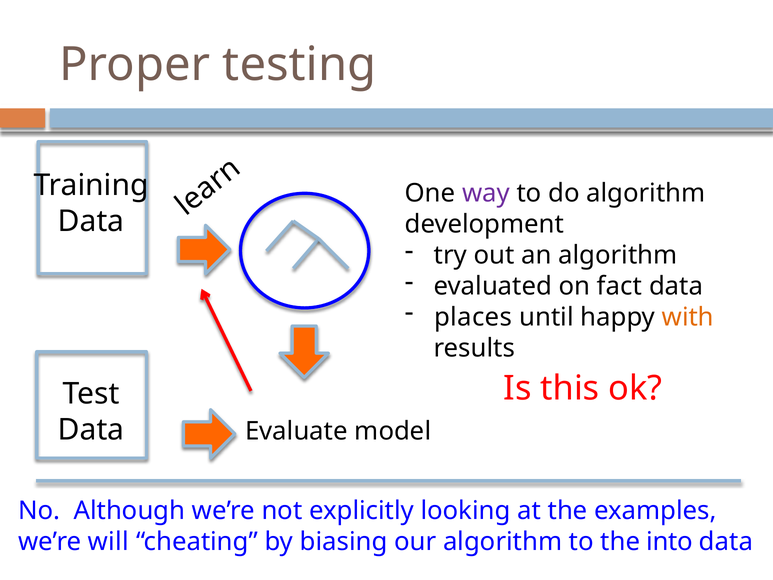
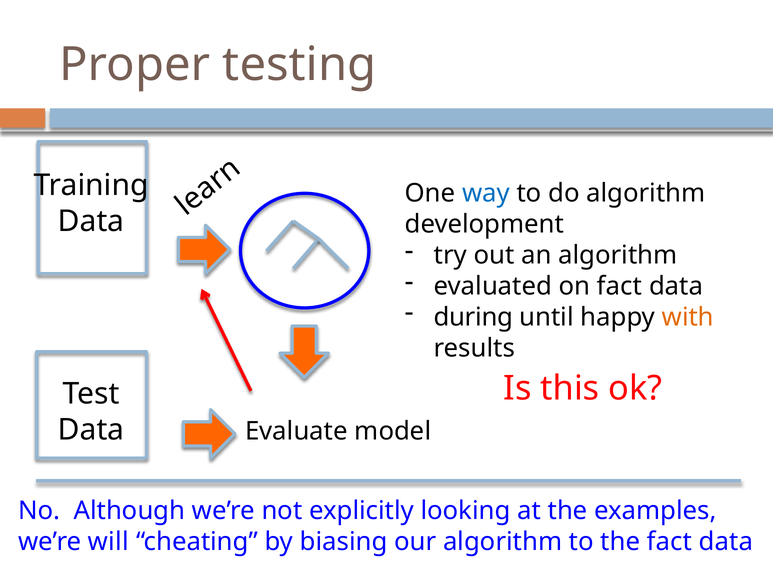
way colour: purple -> blue
places: places -> during
the into: into -> fact
